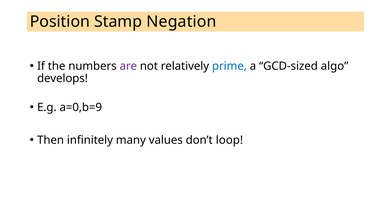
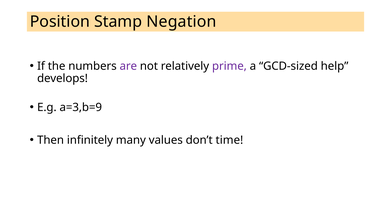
prime colour: blue -> purple
algo: algo -> help
a=0,b=9: a=0,b=9 -> a=3,b=9
loop: loop -> time
